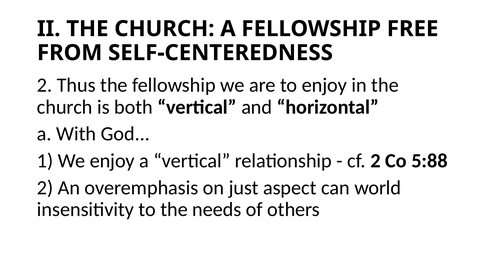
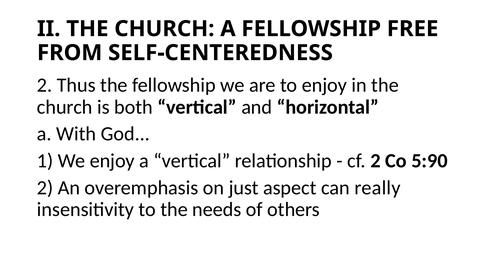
5:88: 5:88 -> 5:90
world: world -> really
